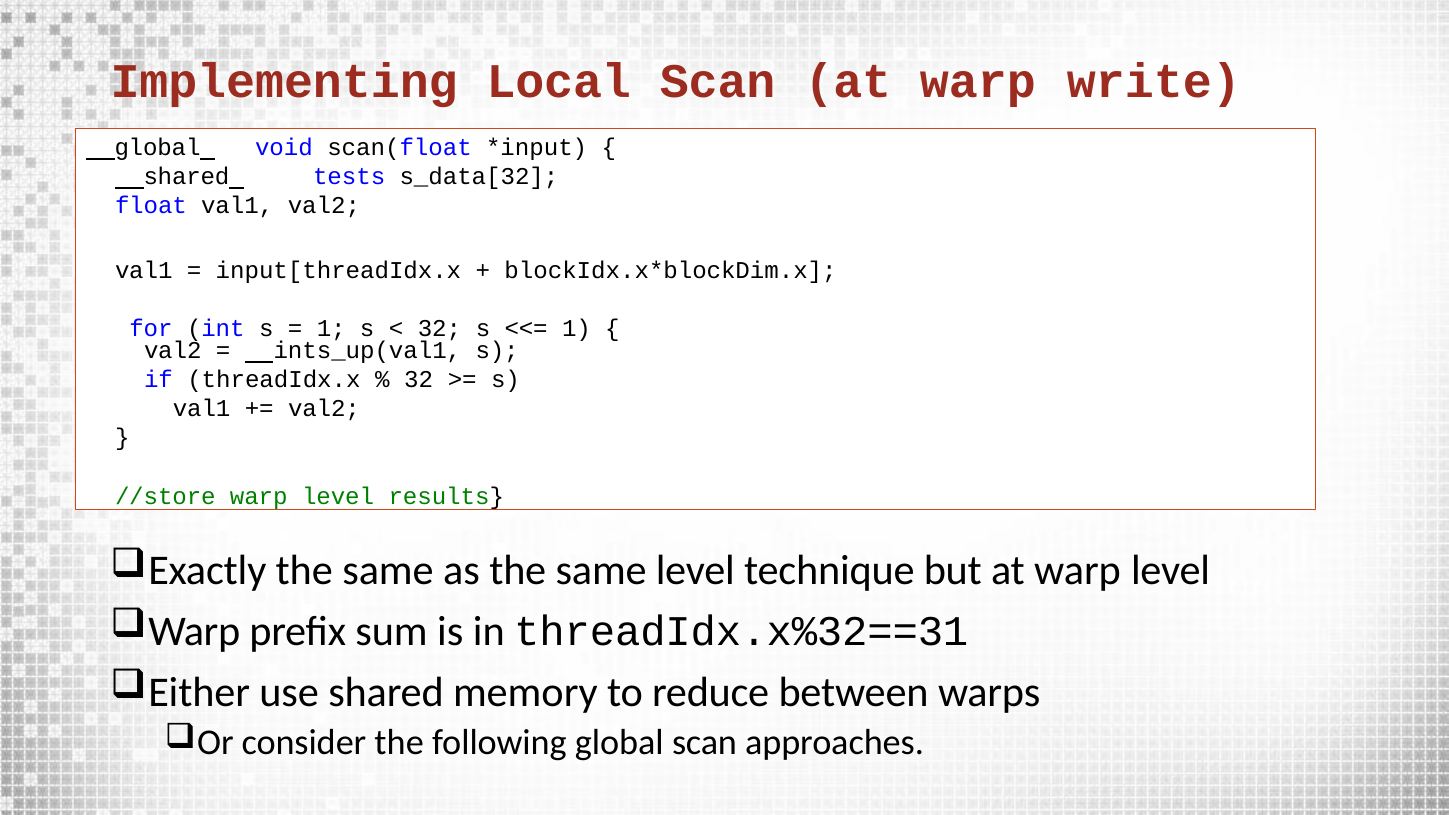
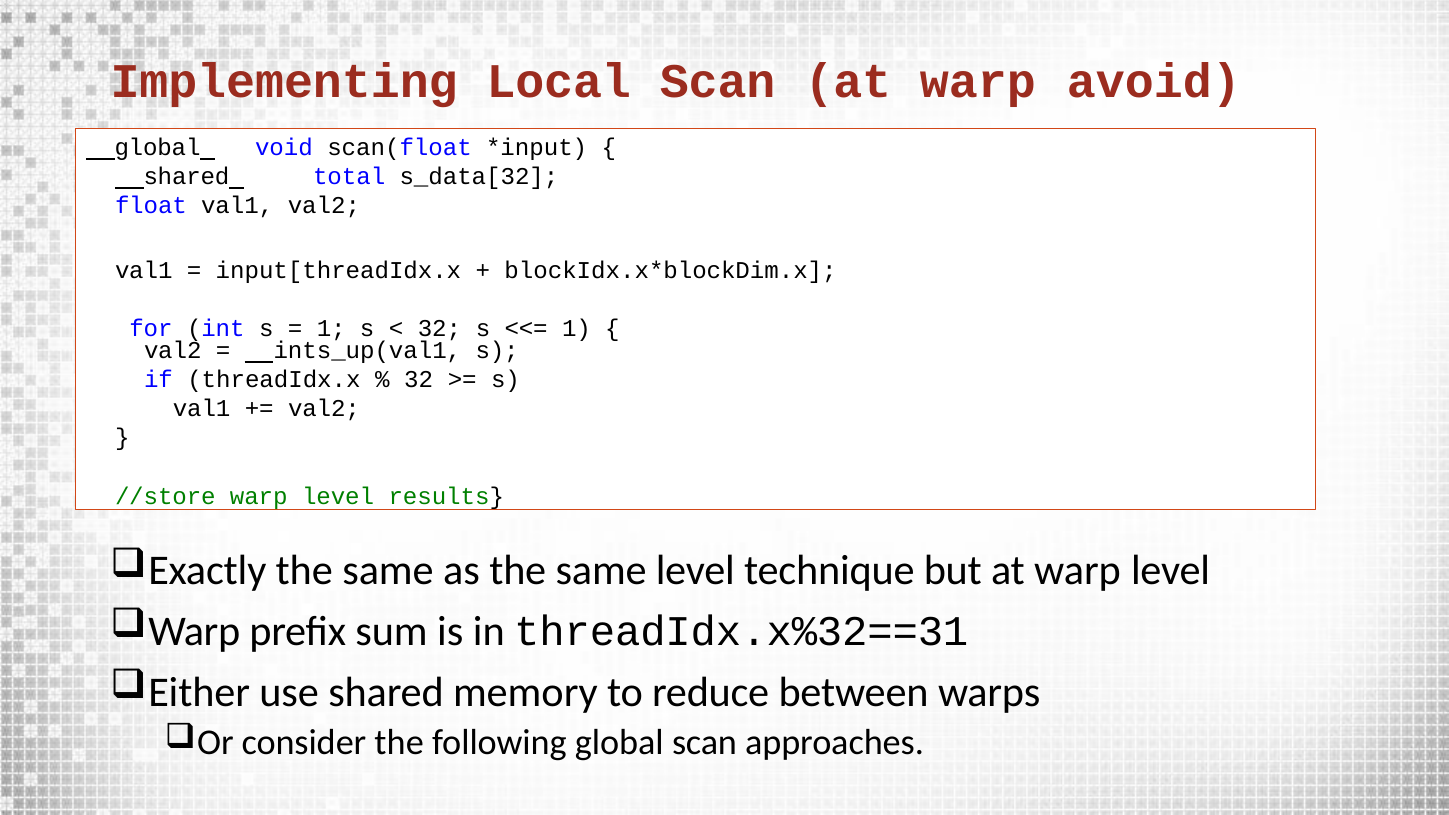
write: write -> avoid
tests: tests -> total
